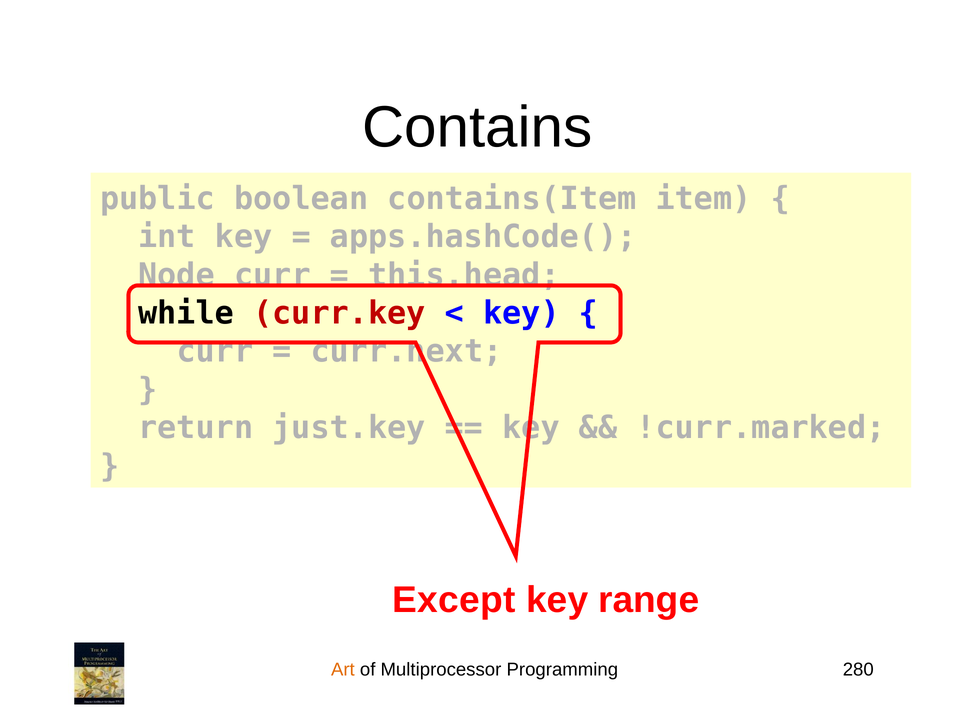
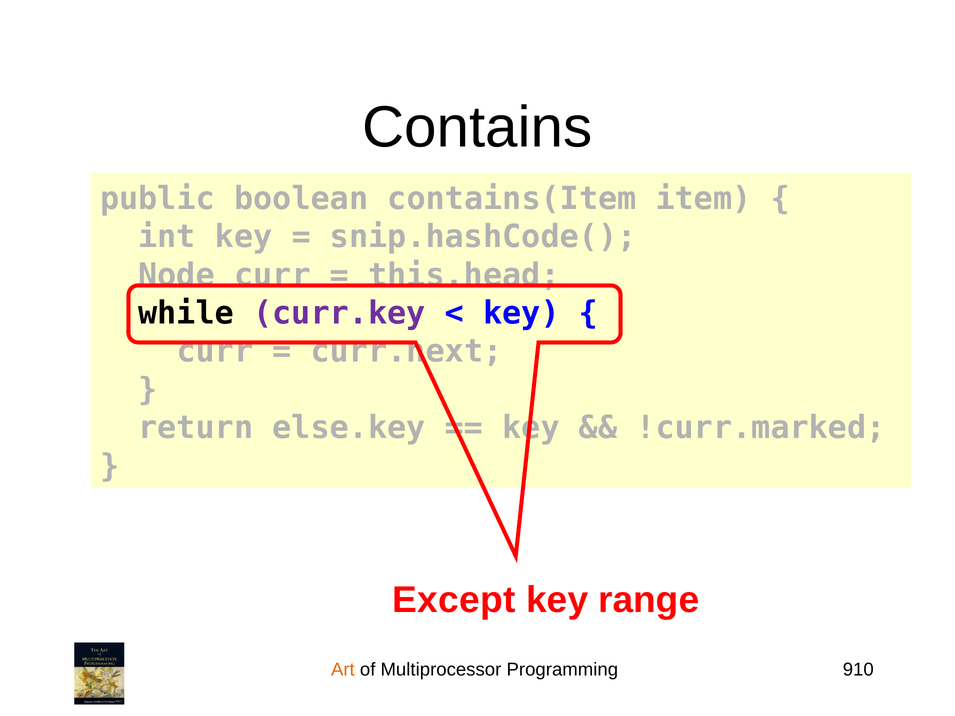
apps.hashCode(: apps.hashCode( -> snip.hashCode(
curr.key colour: red -> purple
just.key: just.key -> else.key
280: 280 -> 910
